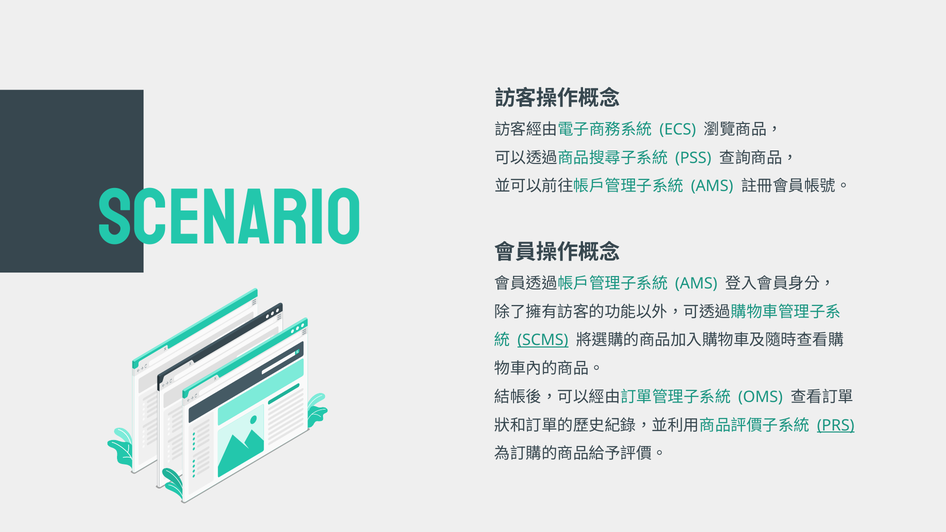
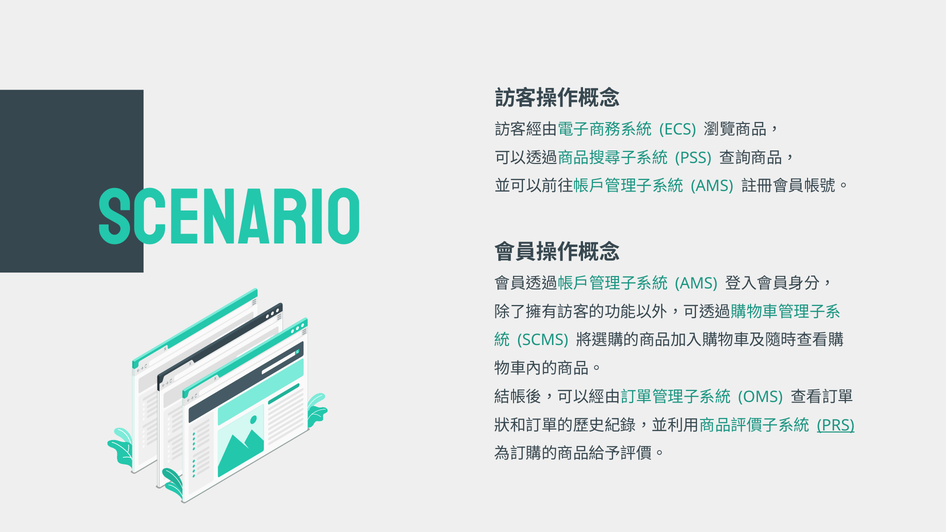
SCMS underline: present -> none
